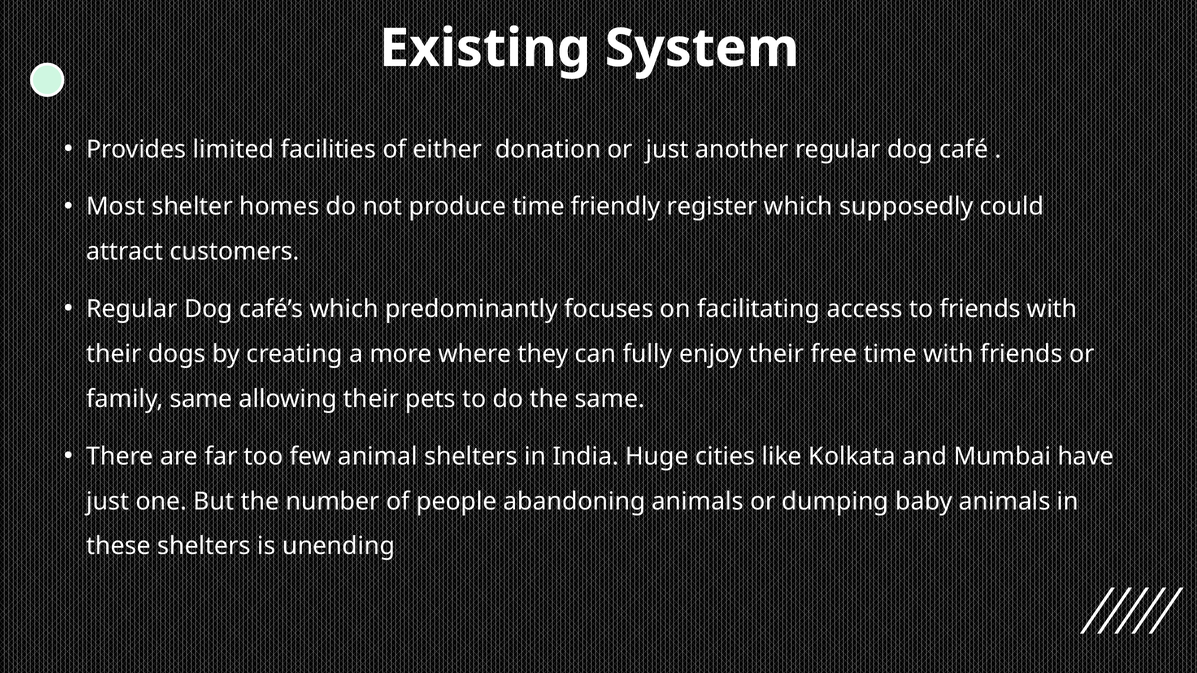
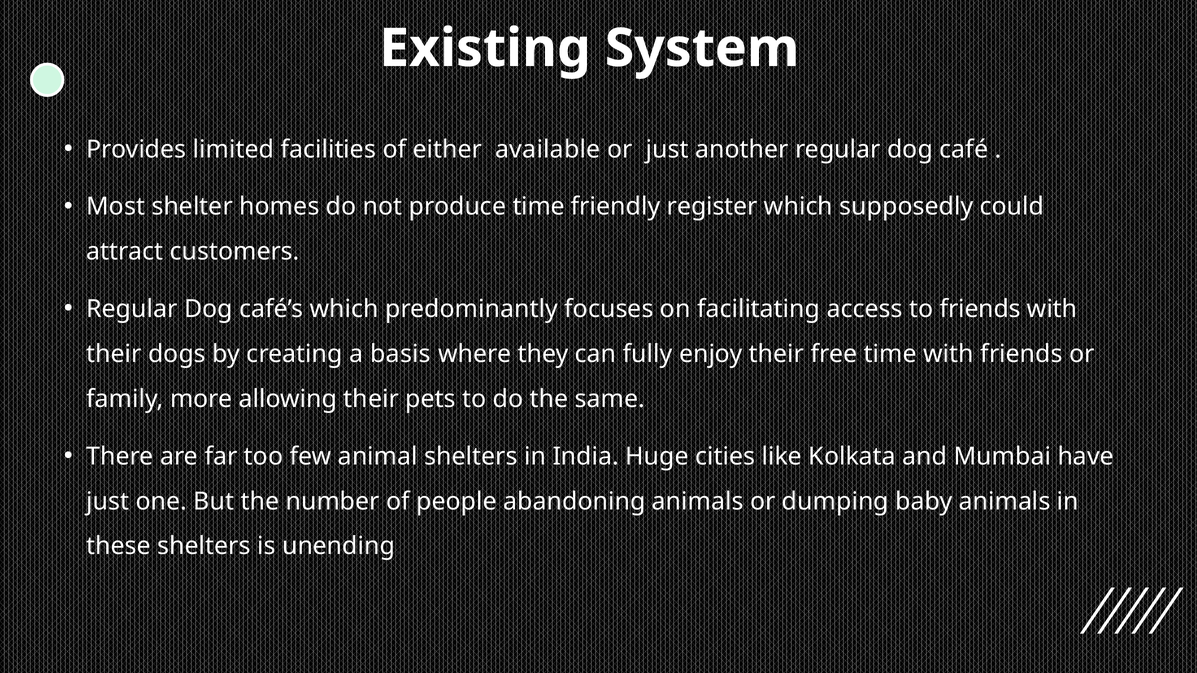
donation: donation -> available
more: more -> basis
family same: same -> more
